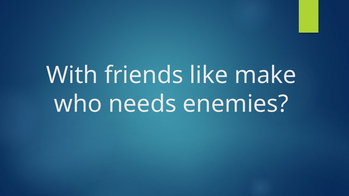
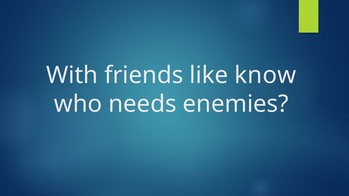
make: make -> know
